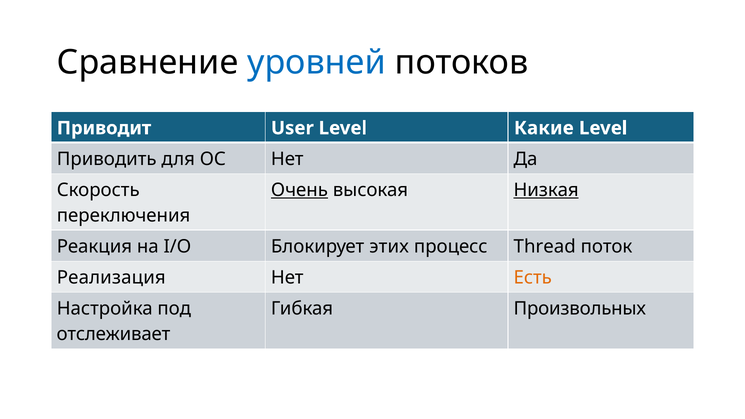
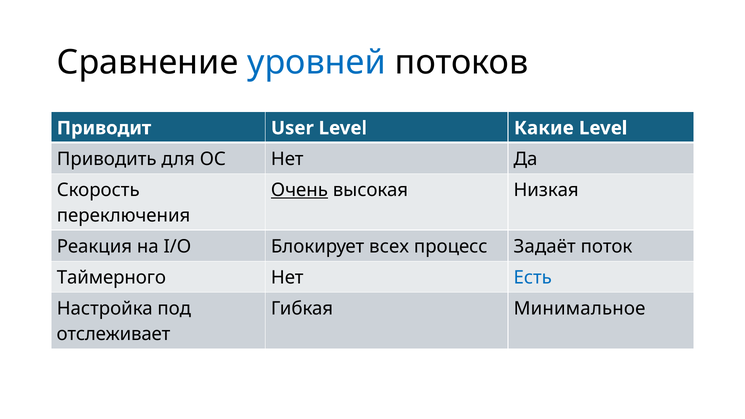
Низкая underline: present -> none
этих: этих -> всех
Thread: Thread -> Задаёт
Реализация: Реализация -> Таймерного
Есть colour: orange -> blue
Произвольных: Произвольных -> Минимальное
